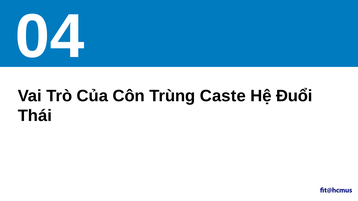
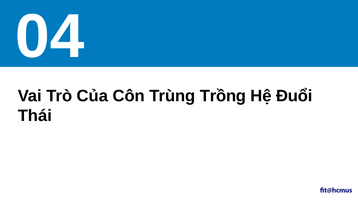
Caste: Caste -> Trồng
